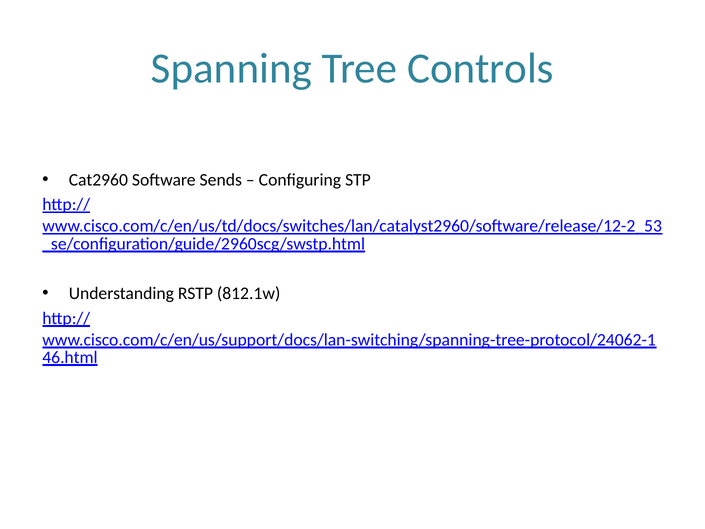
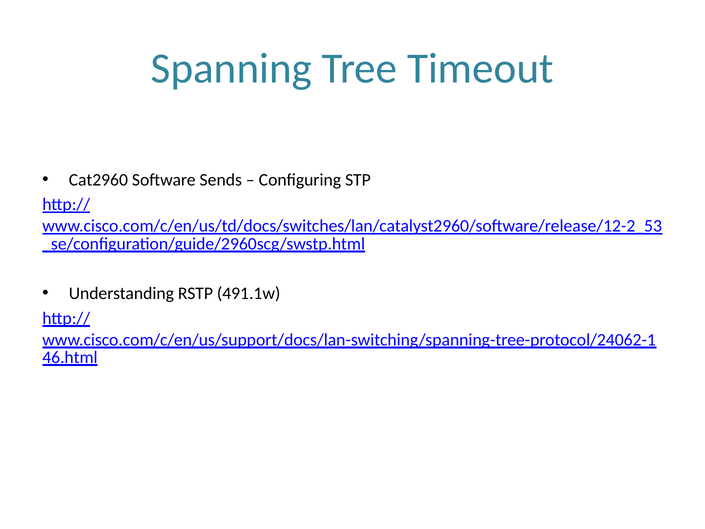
Controls: Controls -> Timeout
812.1w: 812.1w -> 491.1w
